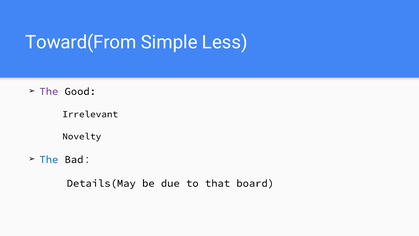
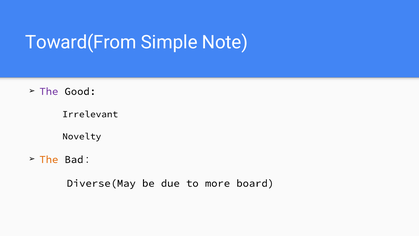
Less: Less -> Note
The at (49, 159) colour: blue -> orange
Details(May: Details(May -> Diverse(May
that: that -> more
